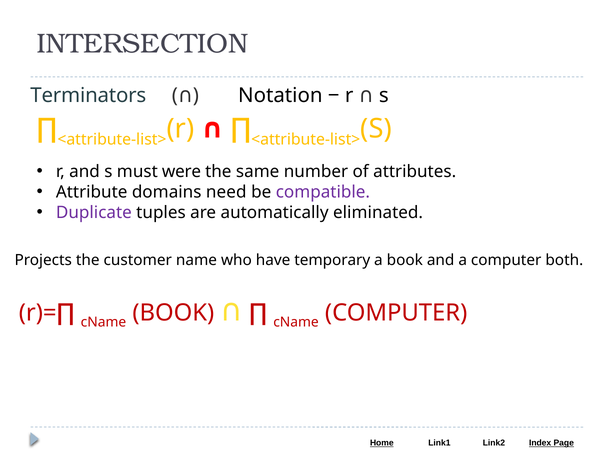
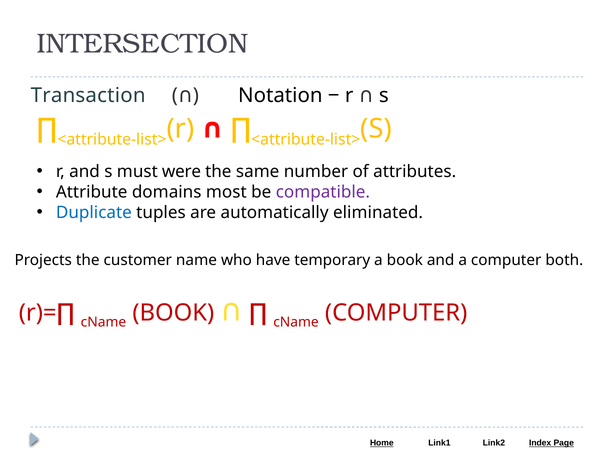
Terminators: Terminators -> Transaction
need: need -> most
Duplicate colour: purple -> blue
